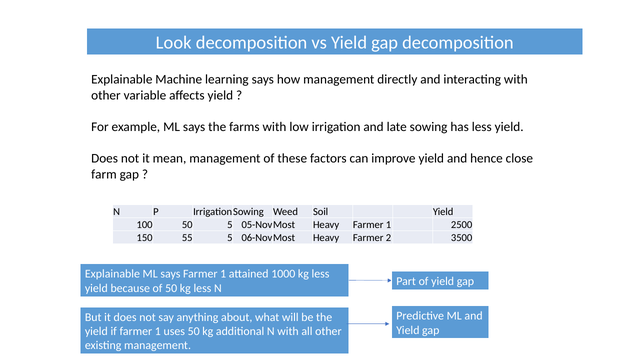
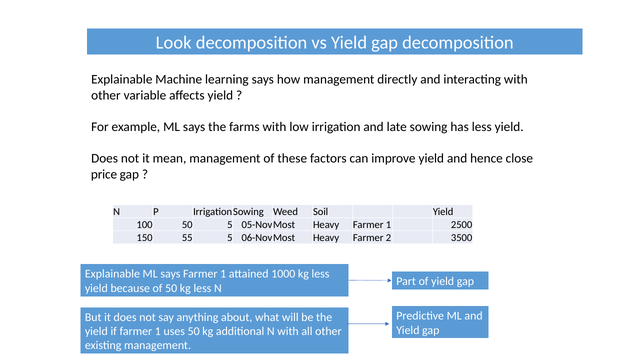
farm: farm -> price
